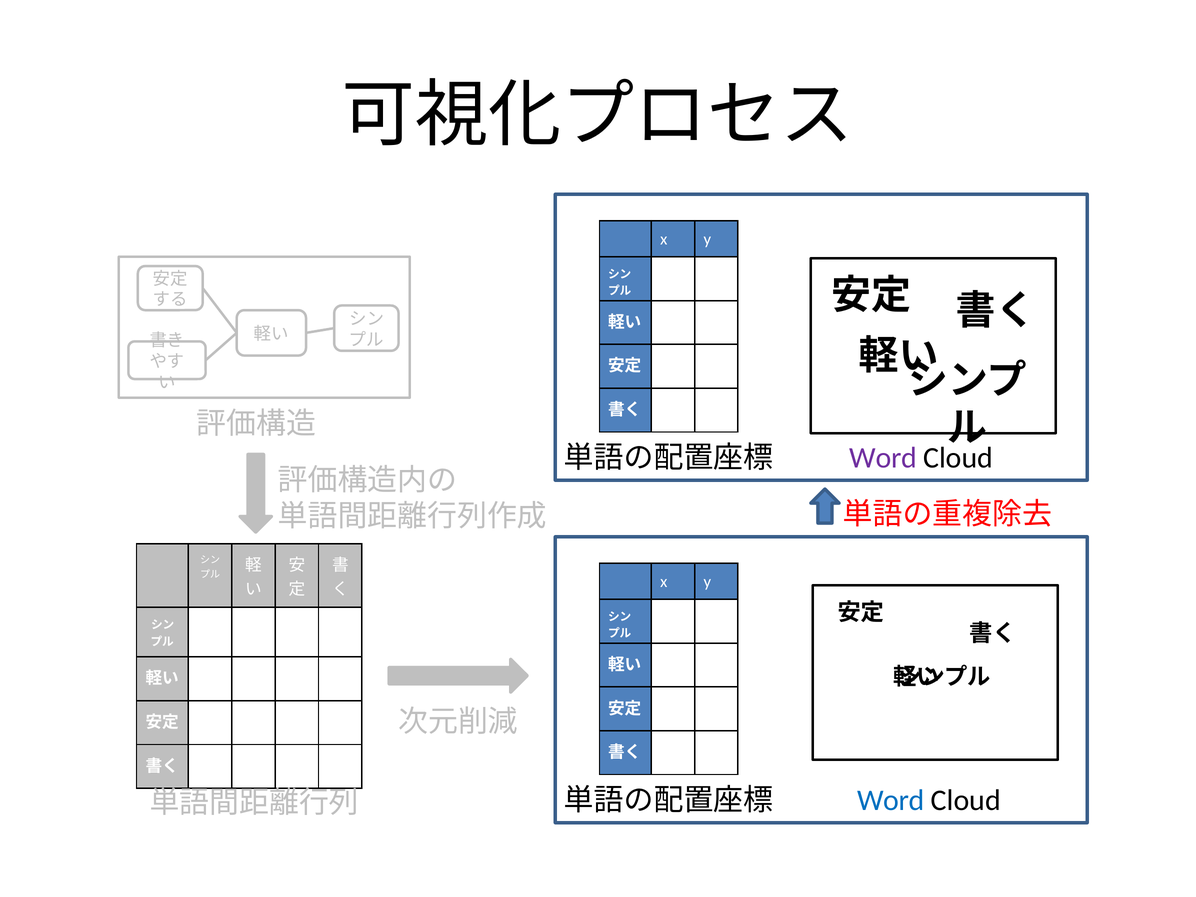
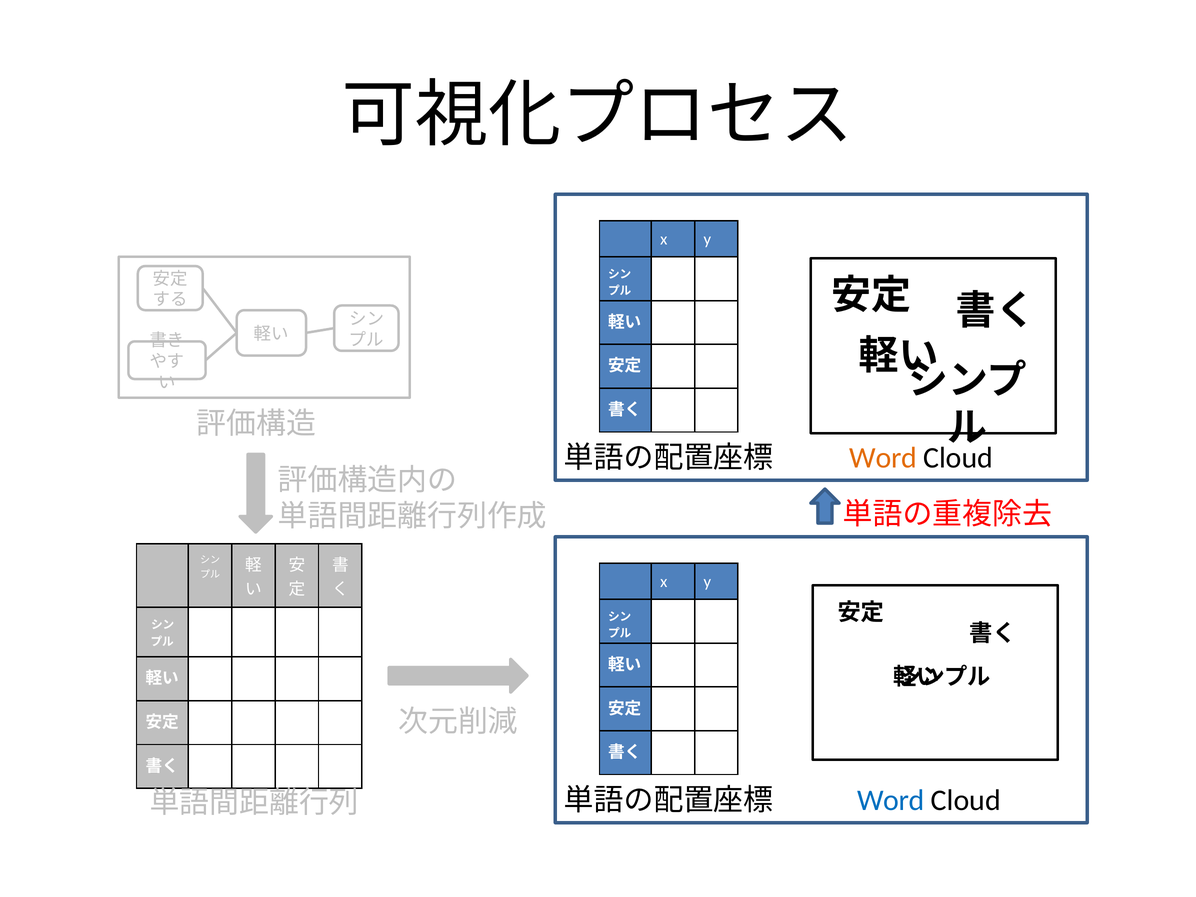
Word at (883, 458) colour: purple -> orange
